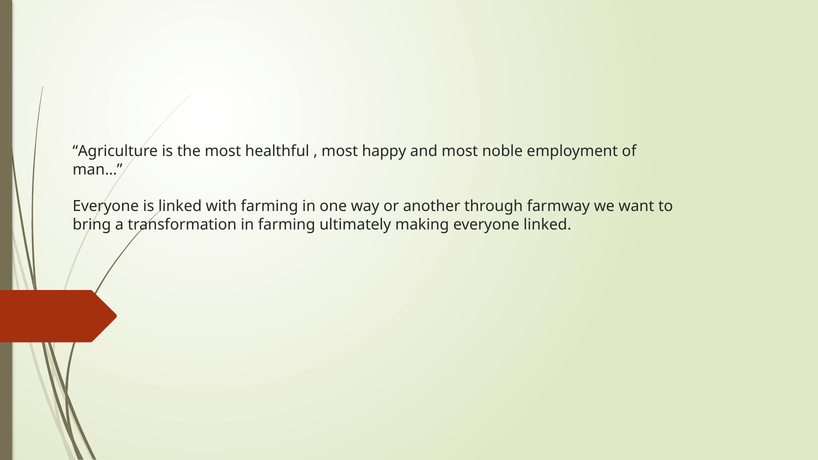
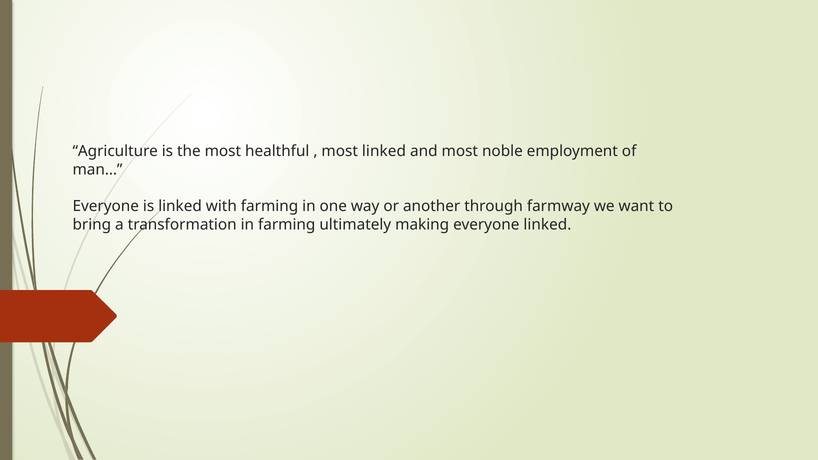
most happy: happy -> linked
